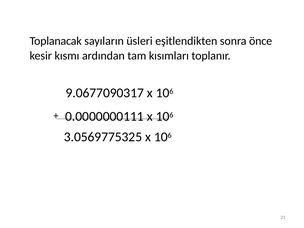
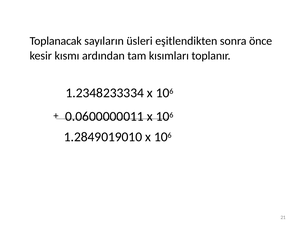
9.0677090317: 9.0677090317 -> 1.2348233334
0.0000000111: 0.0000000111 -> 0.0600000011
3.0569775325: 3.0569775325 -> 1.2849019010
